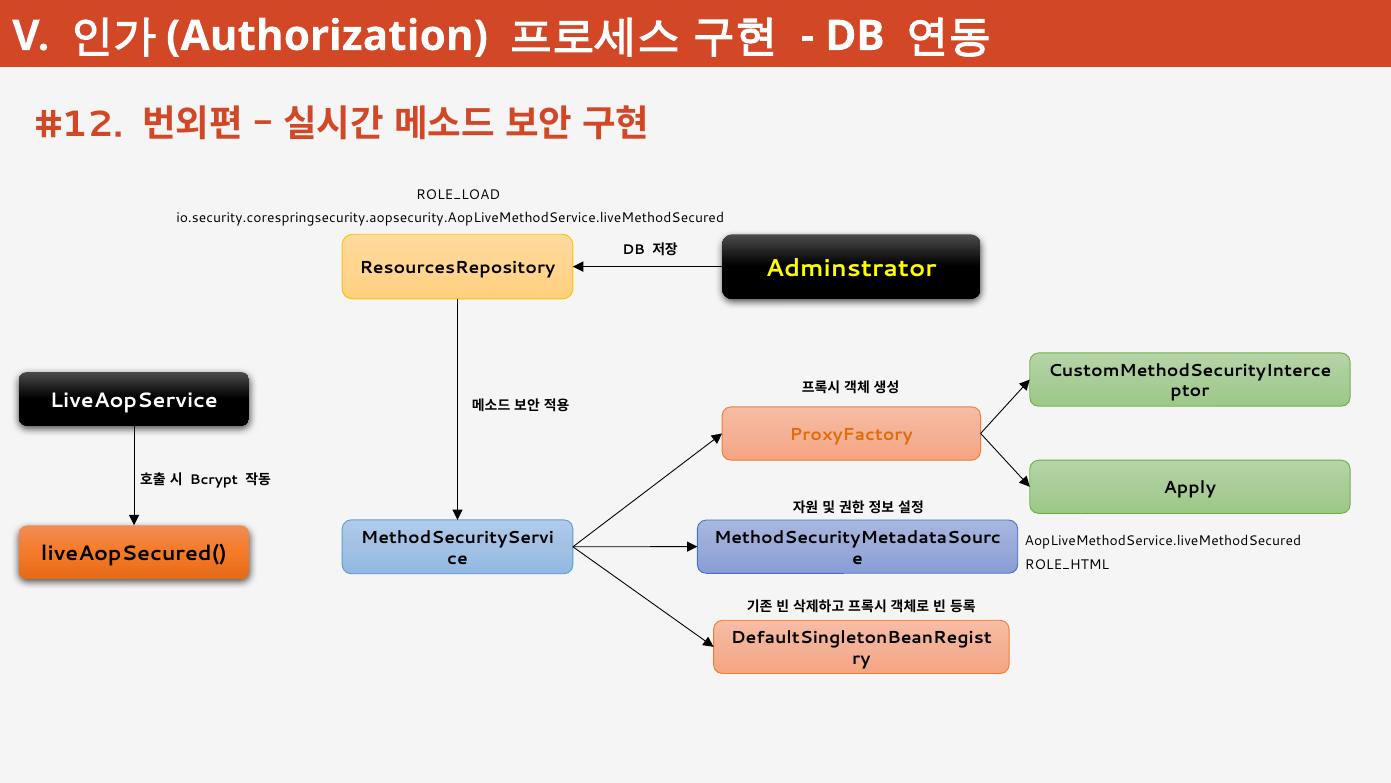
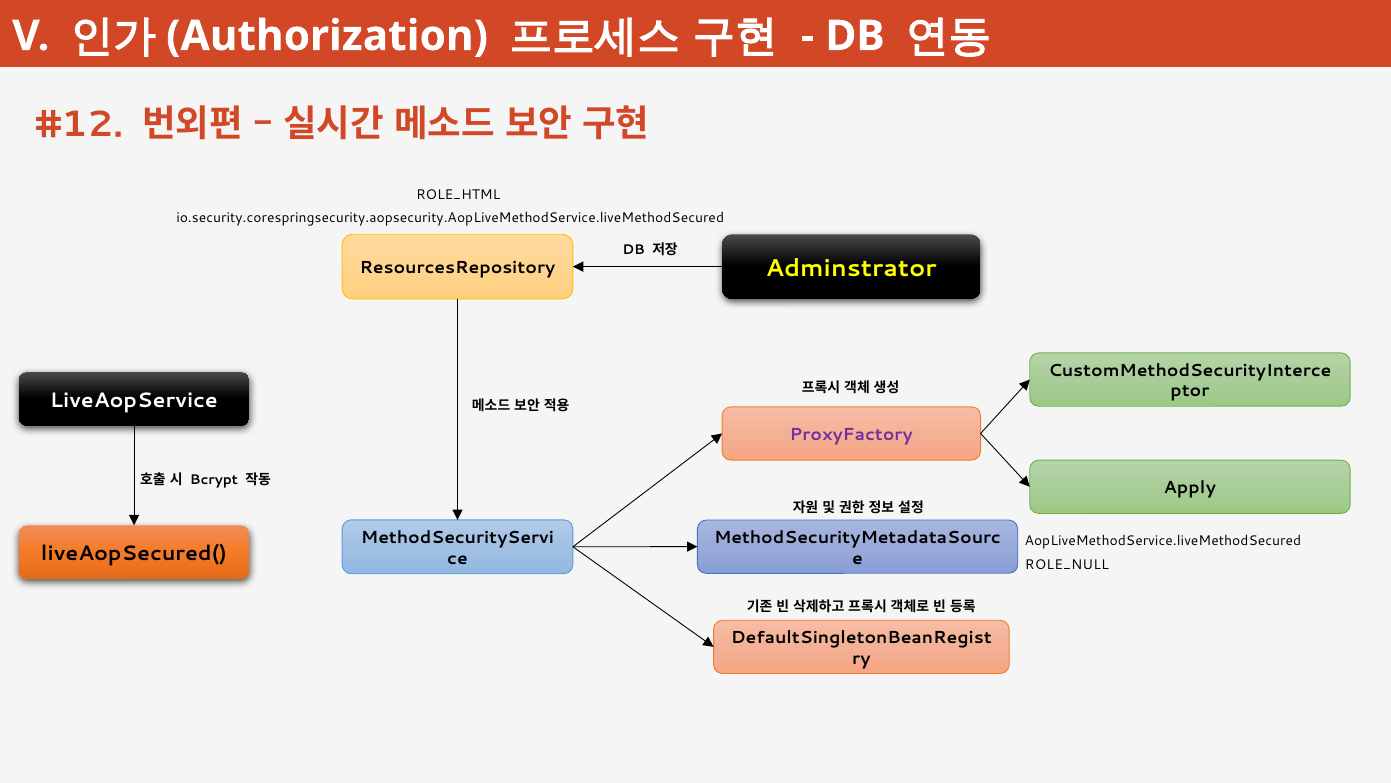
ROLE_LOAD: ROLE_LOAD -> ROLE_HTML
ProxyFactory colour: orange -> purple
ROLE_HTML: ROLE_HTML -> ROLE_NULL
